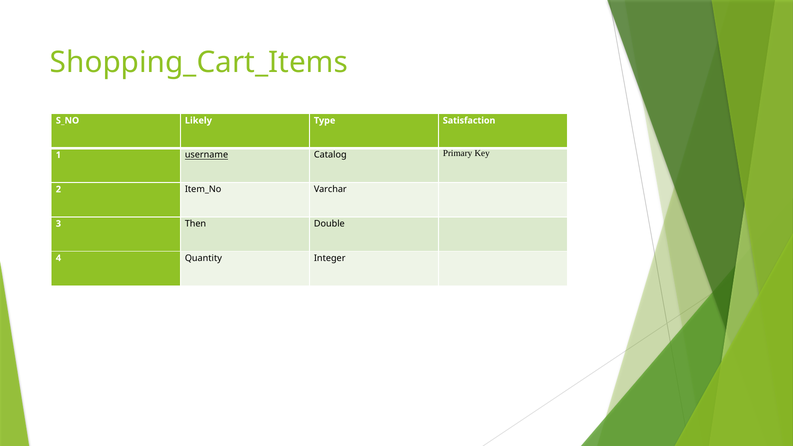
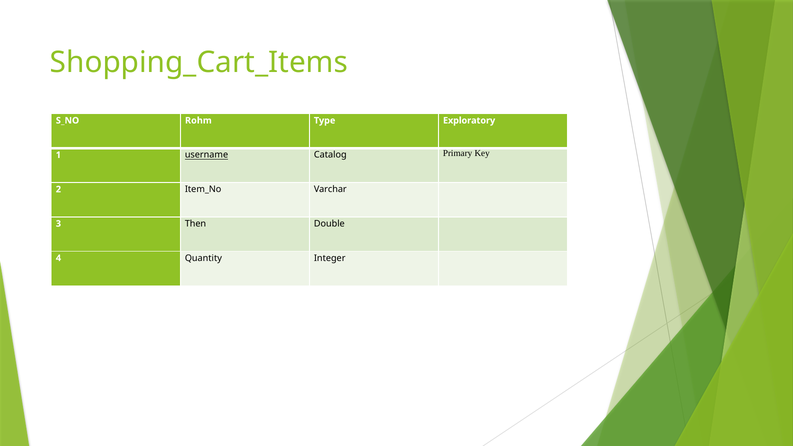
Likely: Likely -> Rohm
Satisfaction: Satisfaction -> Exploratory
